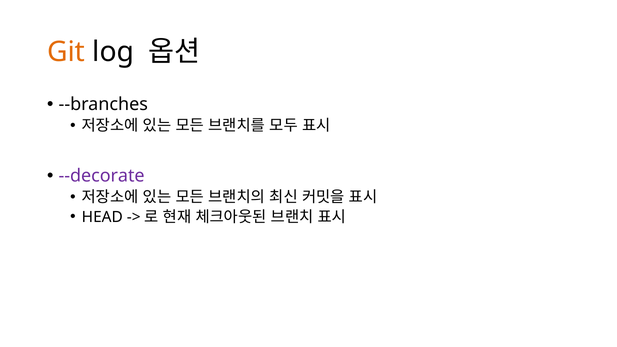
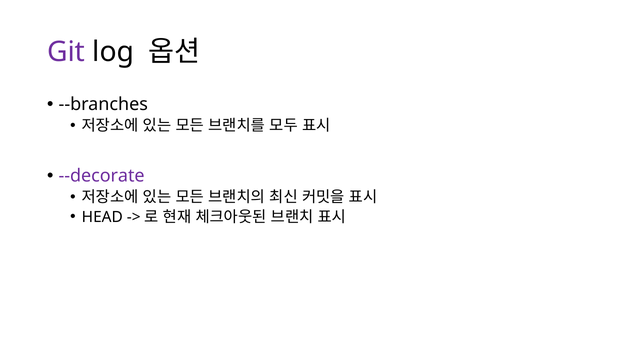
Git colour: orange -> purple
